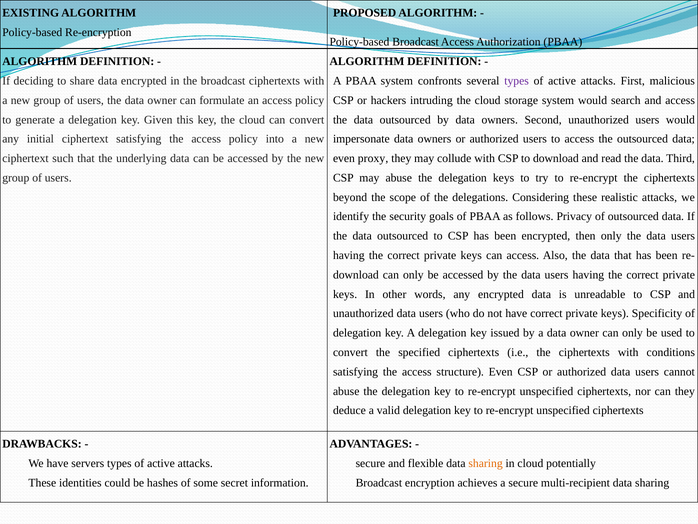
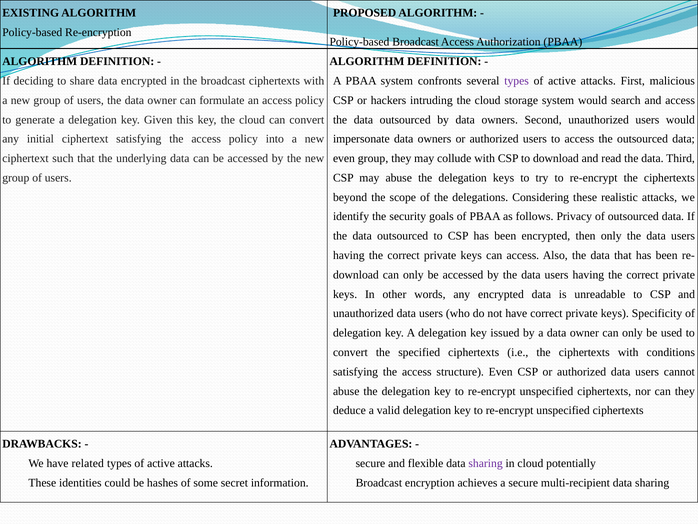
even proxy: proxy -> group
servers: servers -> related
sharing at (486, 463) colour: orange -> purple
